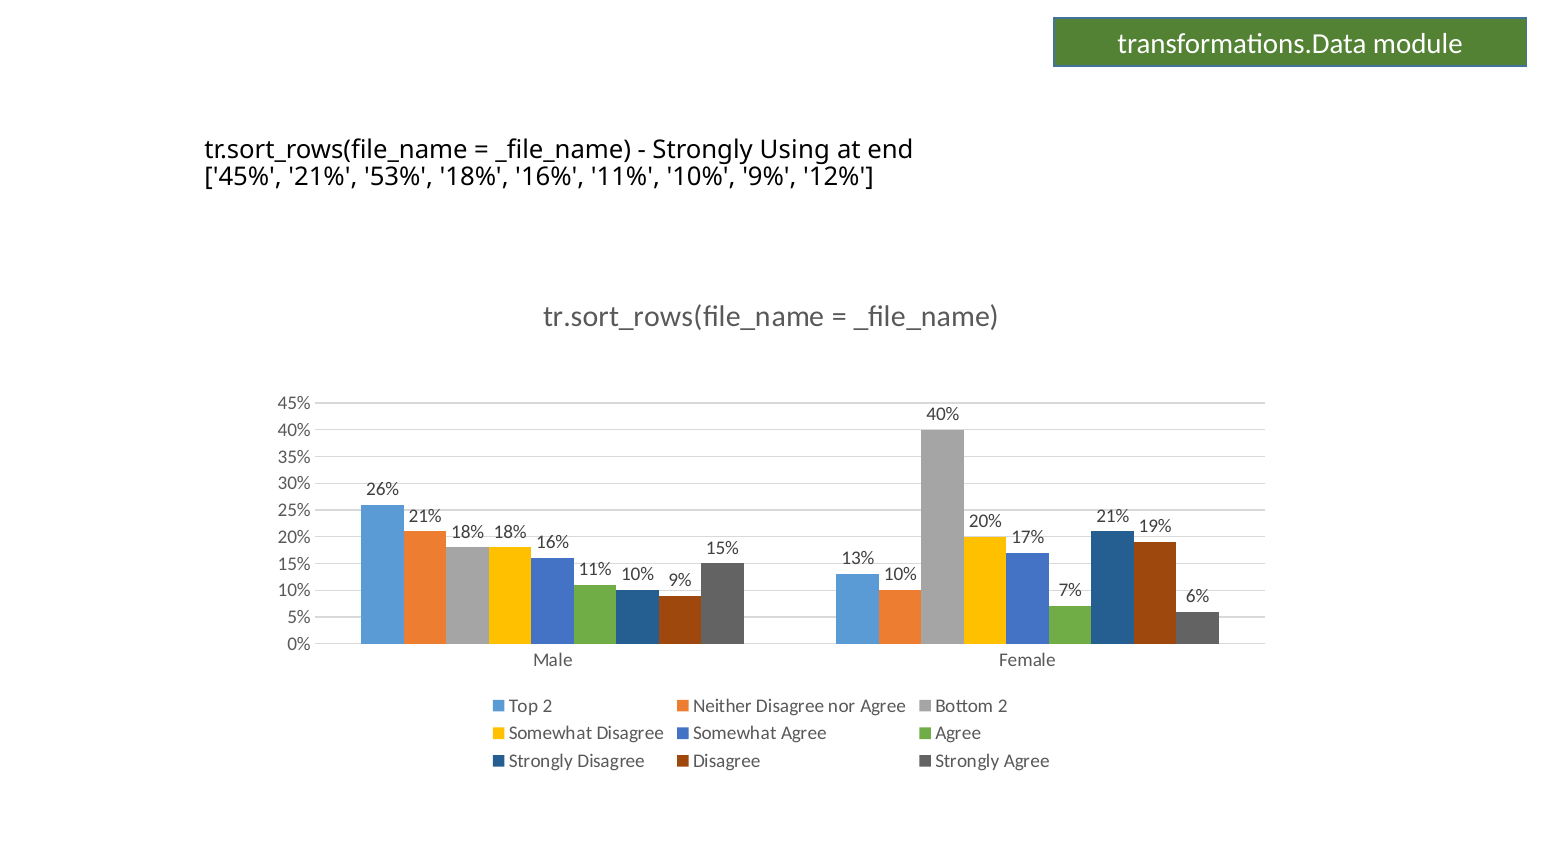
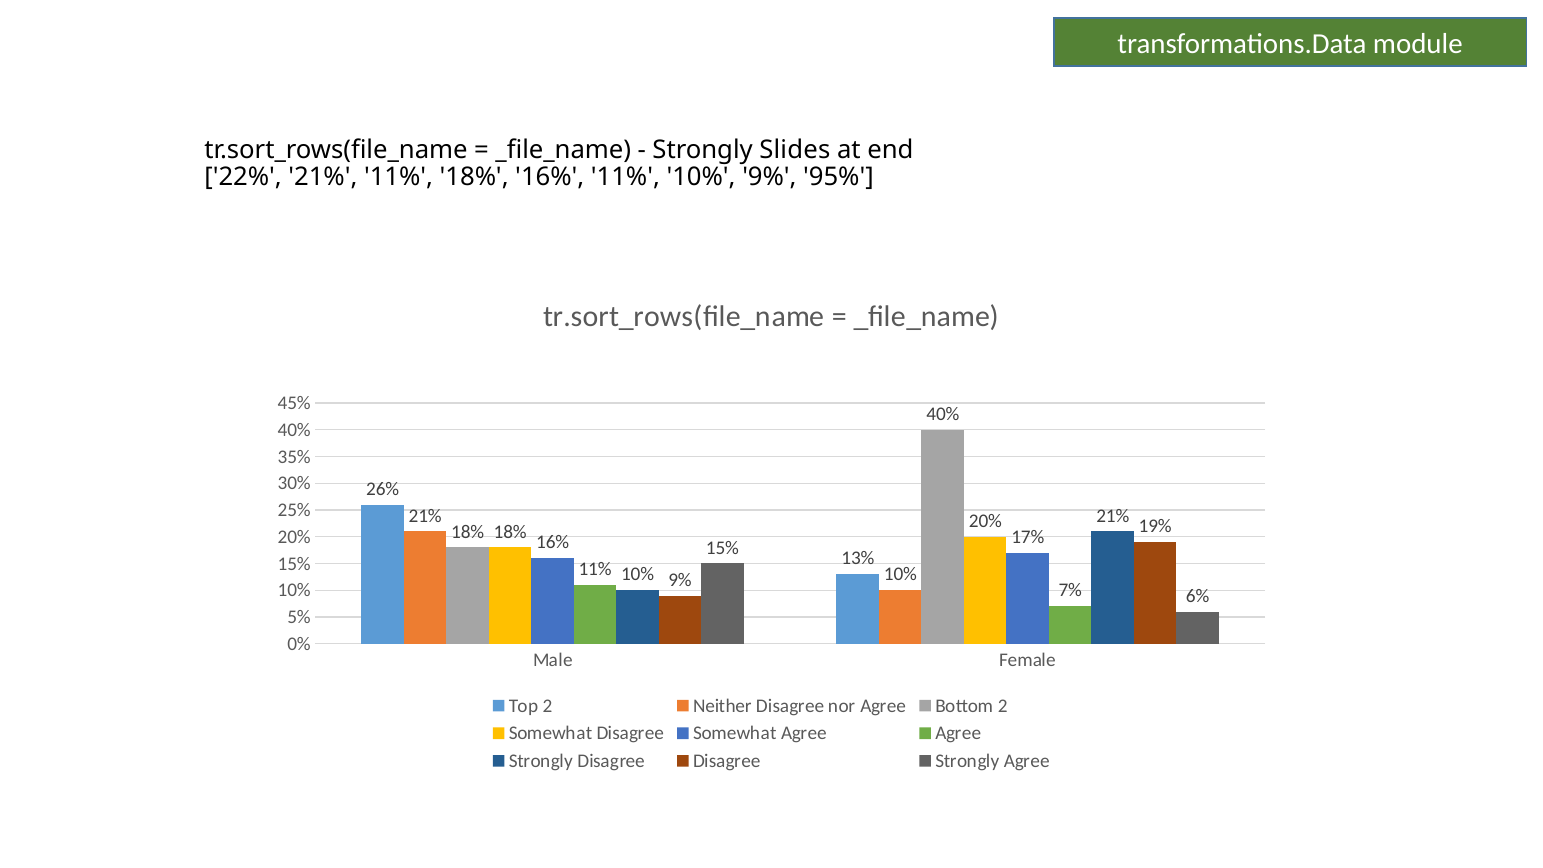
Using: Using -> Slides
45% at (243, 177): 45% -> 22%
21% 53%: 53% -> 11%
12%: 12% -> 95%
